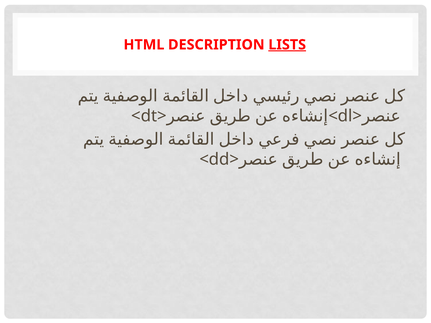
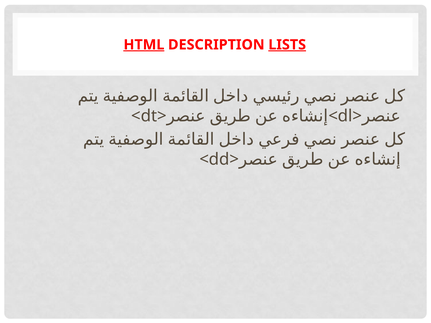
HTML underline: none -> present
